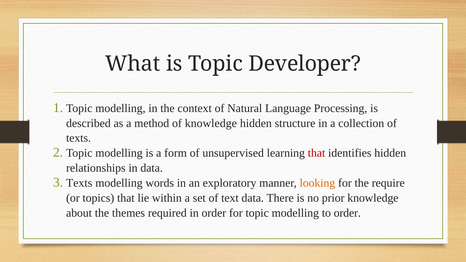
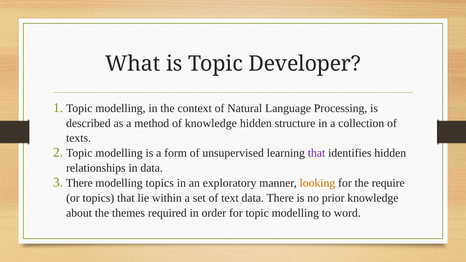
that at (317, 153) colour: red -> purple
Texts at (79, 183): Texts -> There
modelling words: words -> topics
to order: order -> word
